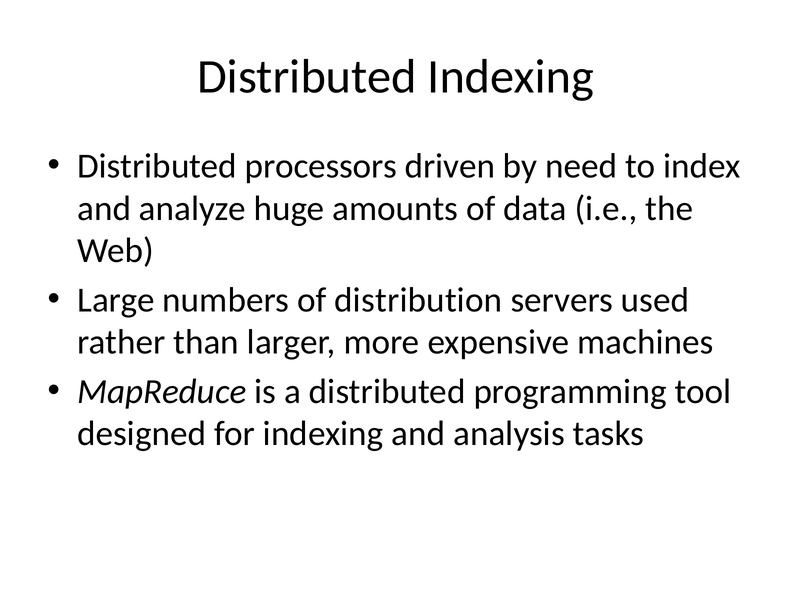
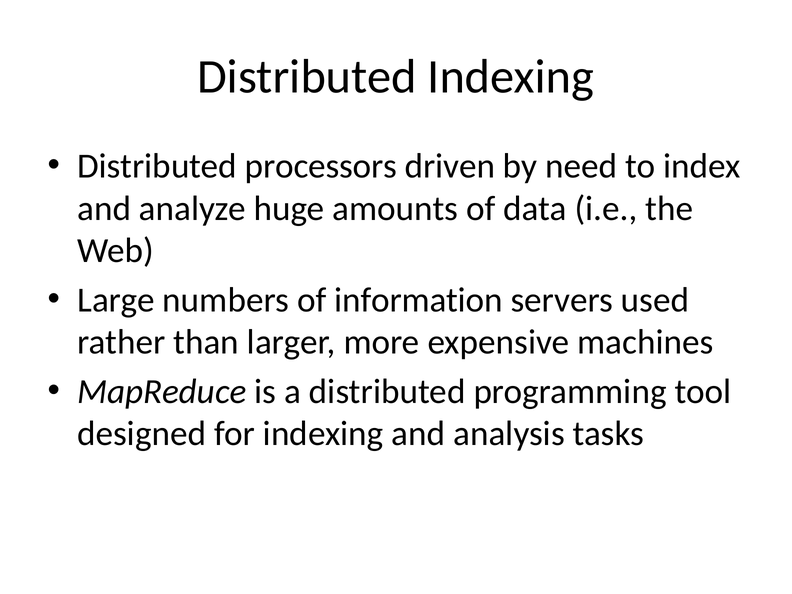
distribution: distribution -> information
